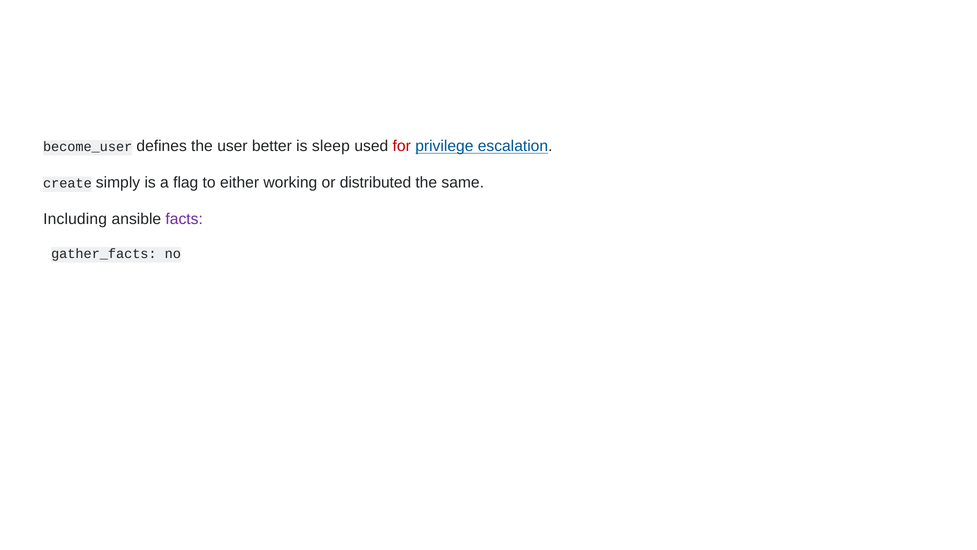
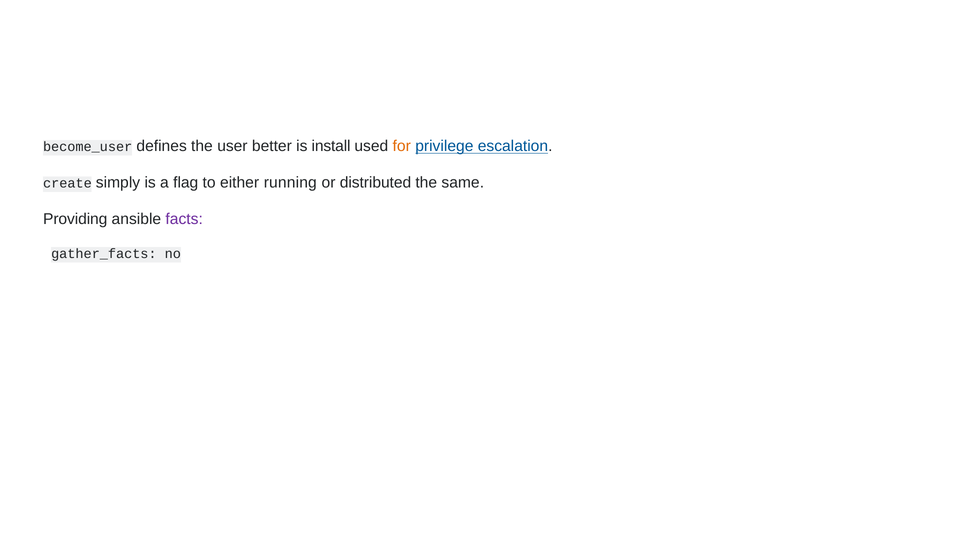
sleep: sleep -> install
for colour: red -> orange
working: working -> running
Including: Including -> Providing
